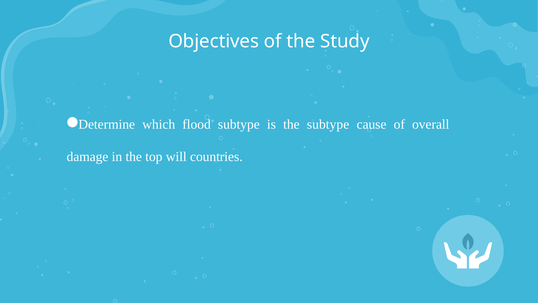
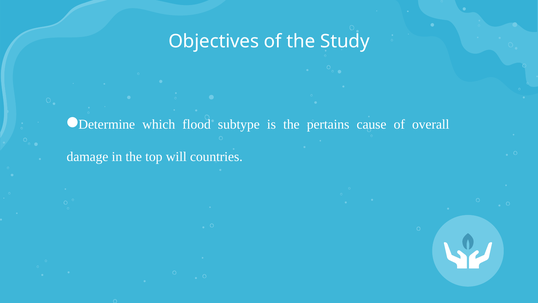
the subtype: subtype -> pertains
